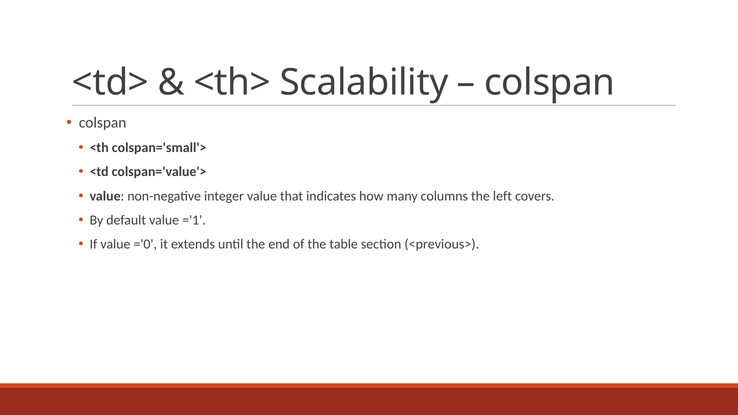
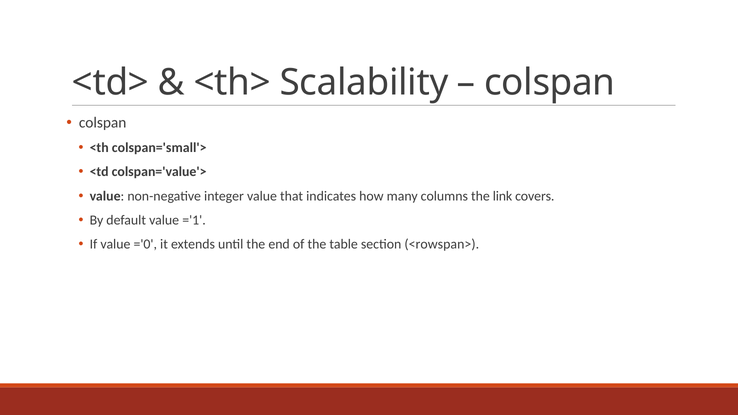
left: left -> link
<previous>: <previous> -> <rowspan>
